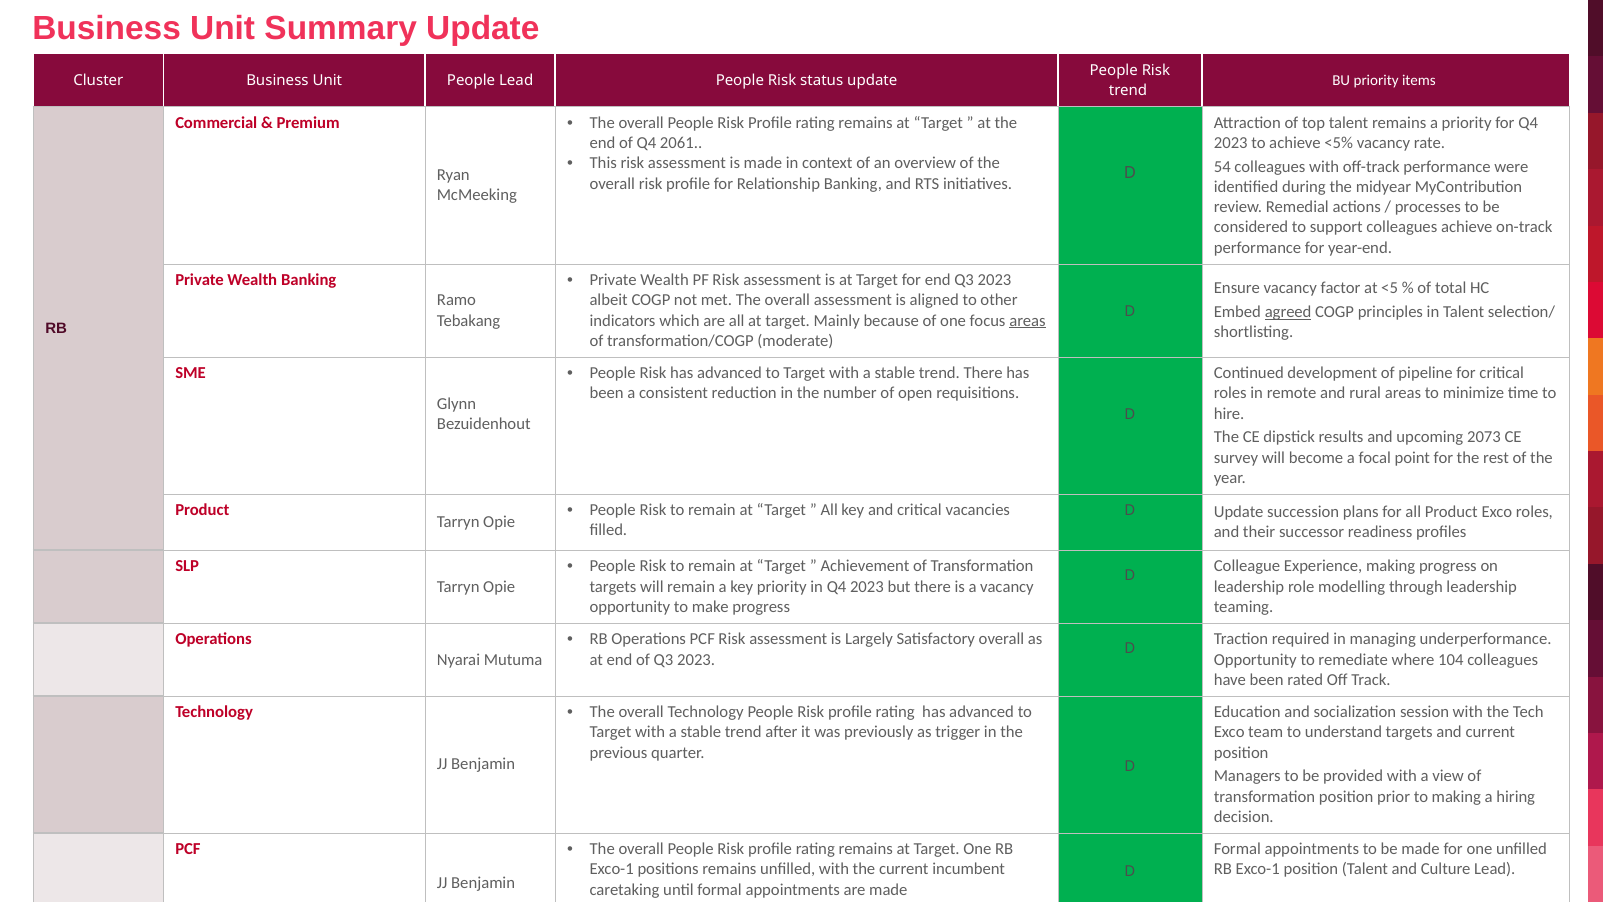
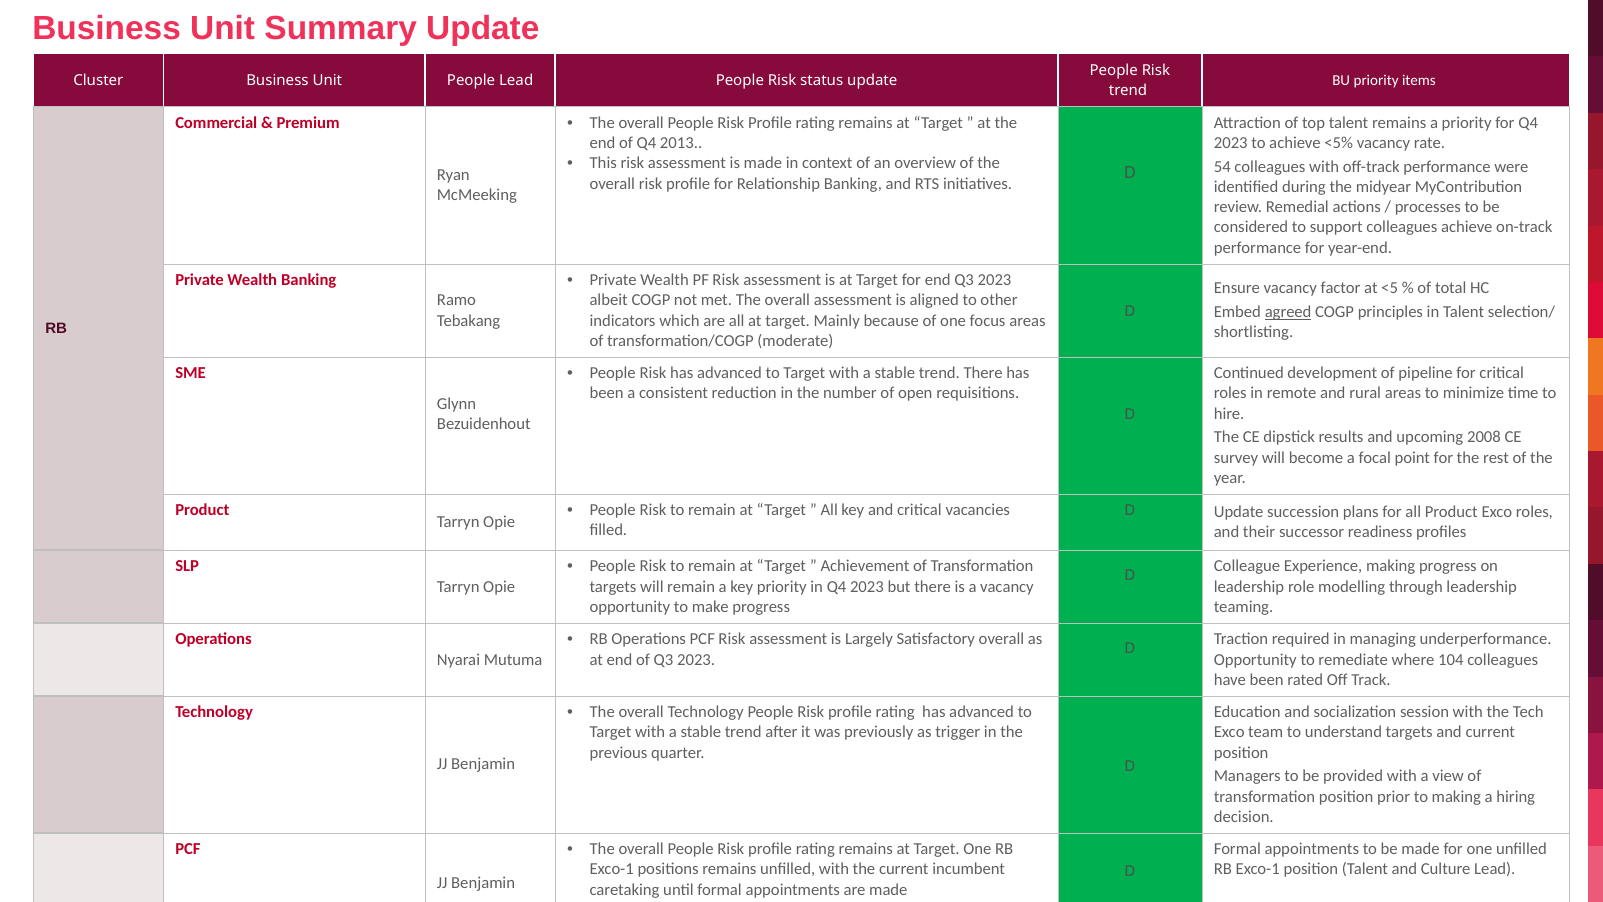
2061: 2061 -> 2013
areas at (1027, 320) underline: present -> none
2073: 2073 -> 2008
